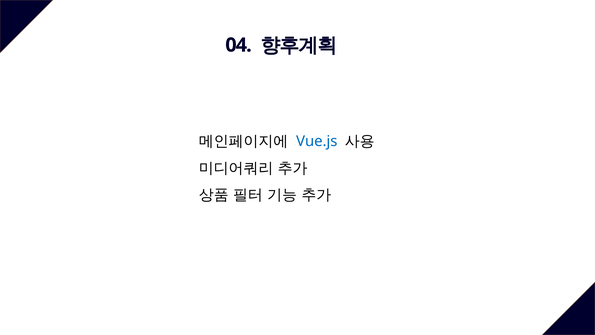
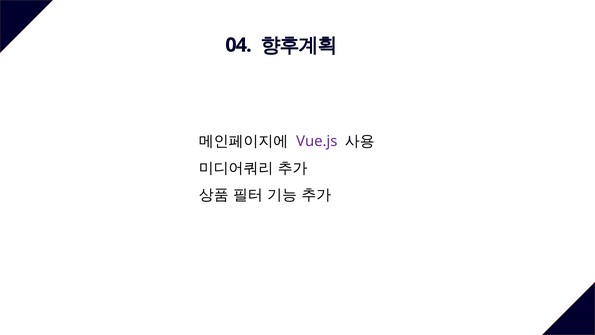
Vue.js colour: blue -> purple
